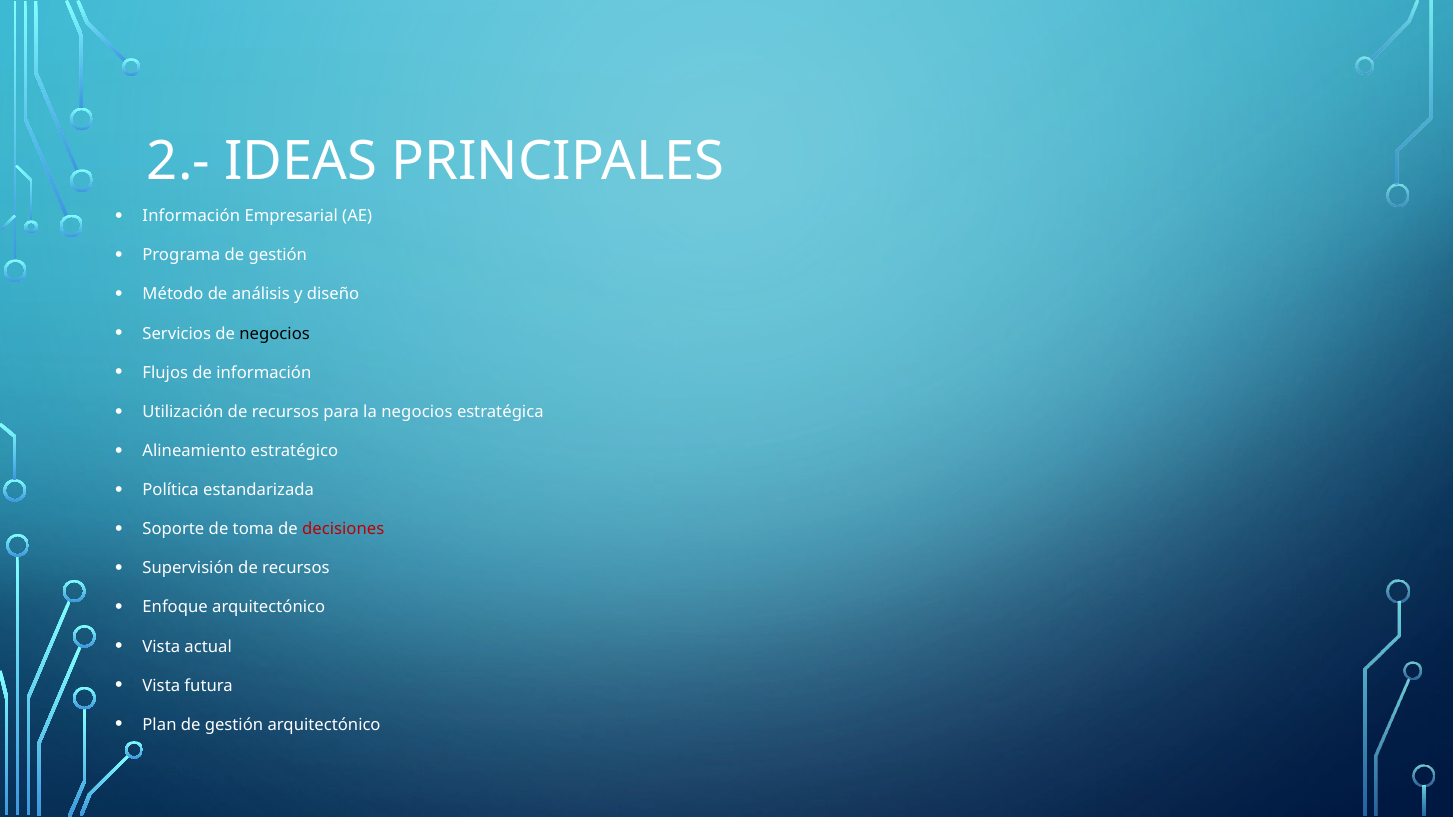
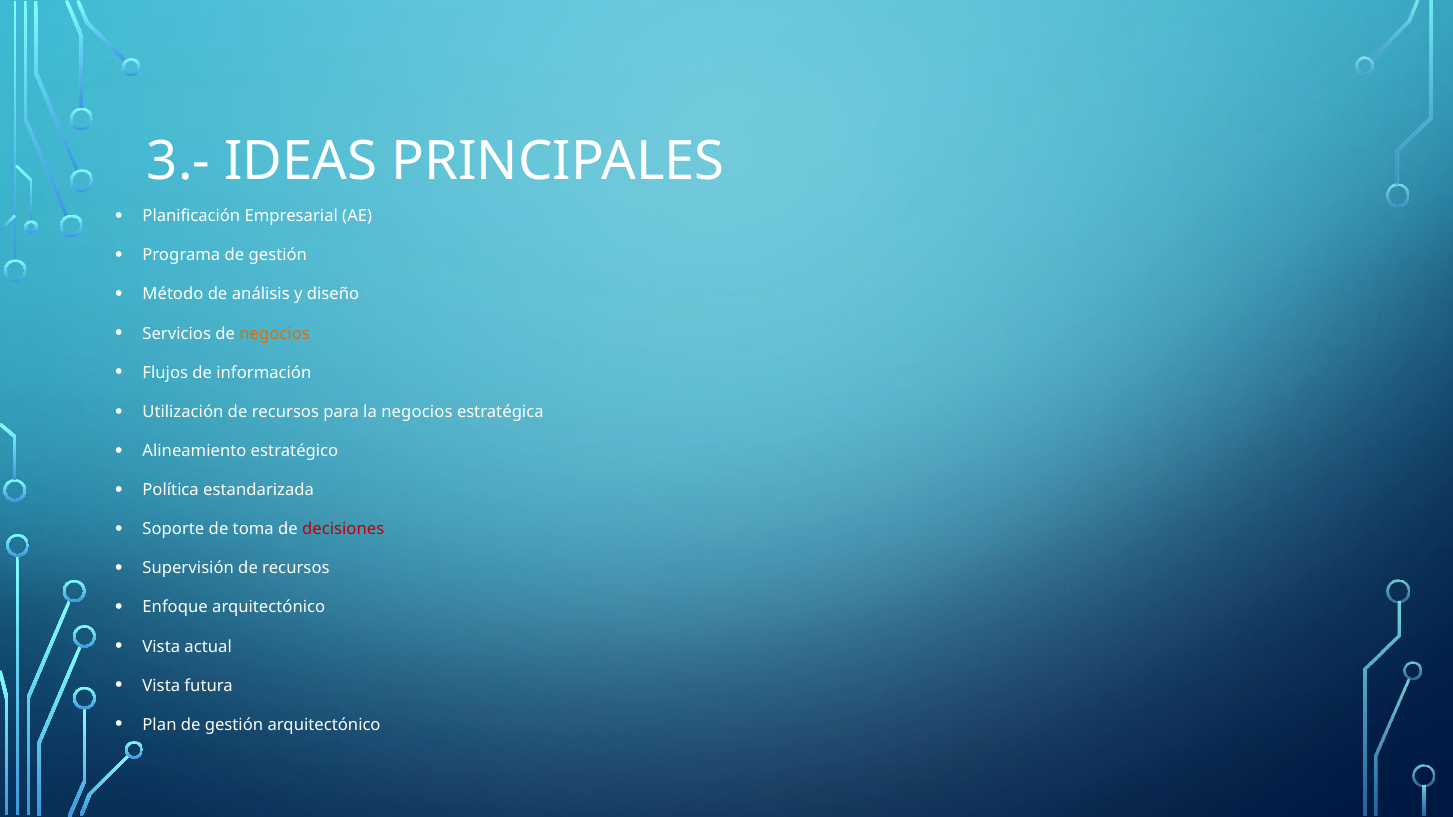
2.-: 2.- -> 3.-
Información at (191, 216): Información -> Planificación
negocios at (275, 334) colour: black -> orange
